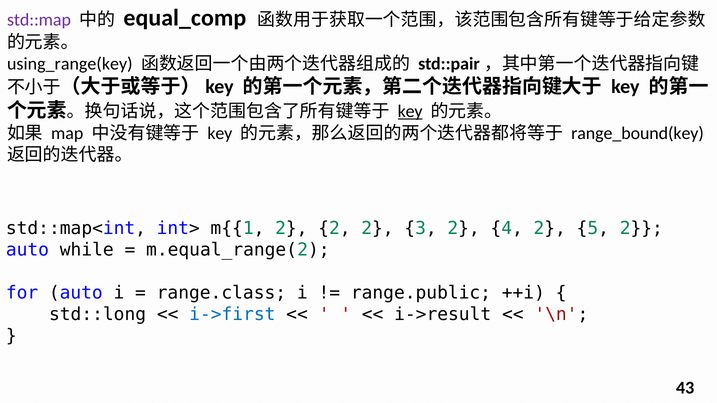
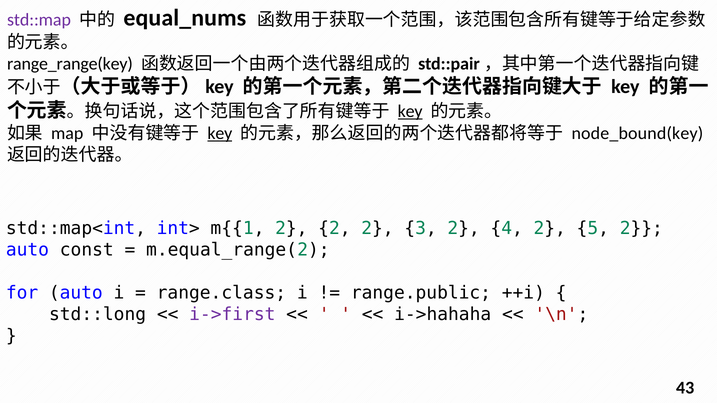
equal_comp: equal_comp -> equal_nums
using_range(key: using_range(key -> range_range(key
key at (220, 133) underline: none -> present
range_bound(key: range_bound(key -> node_bound(key
while: while -> const
i->first colour: blue -> purple
i->result: i->result -> i->hahaha
